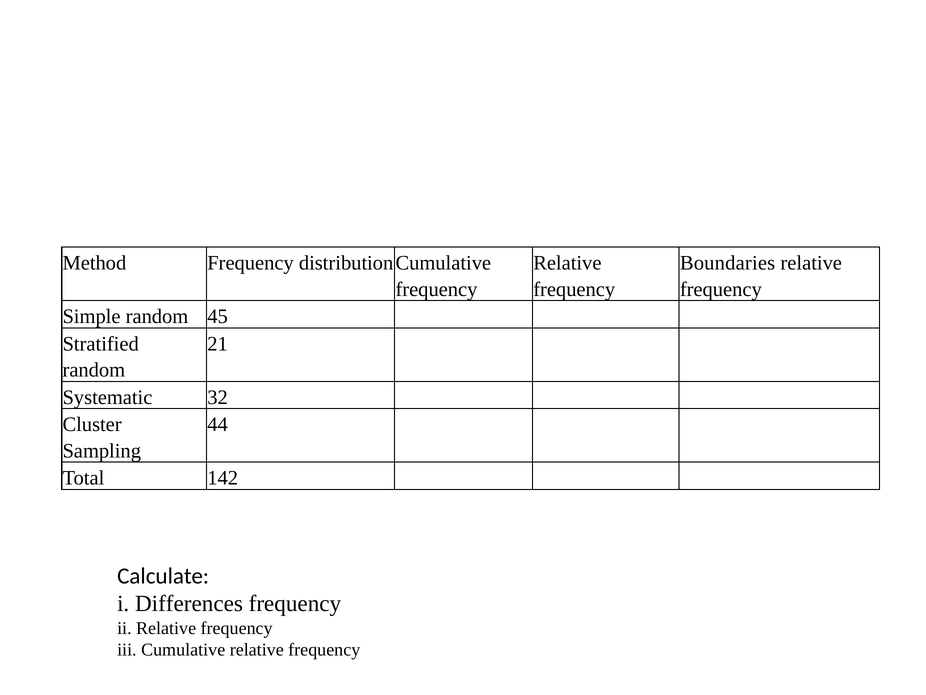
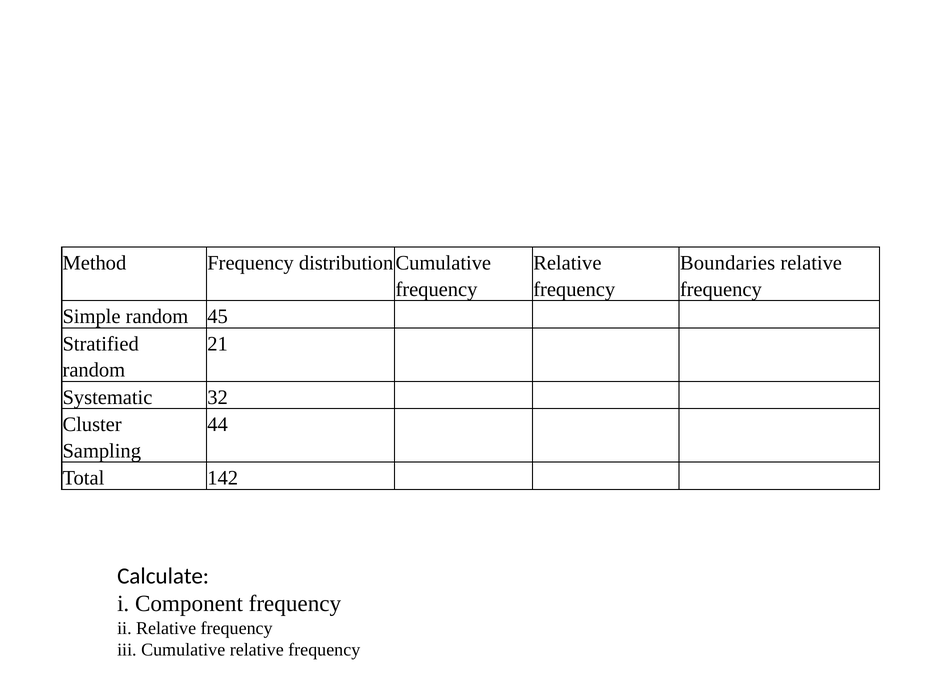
Differences: Differences -> Component
